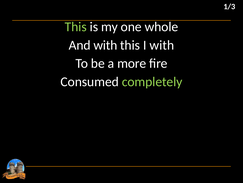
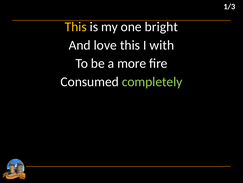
This at (76, 27) colour: light green -> yellow
whole: whole -> bright
And with: with -> love
